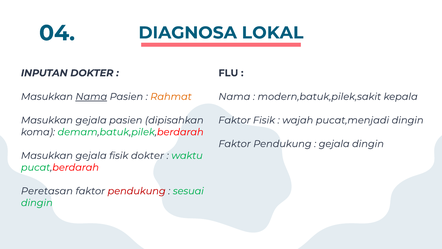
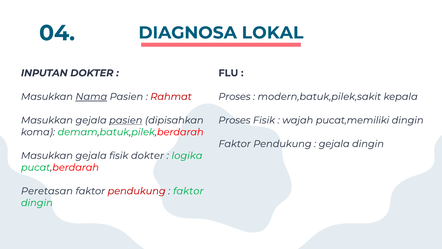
Rahmat colour: orange -> red
Nama at (234, 97): Nama -> Proses
pasien at (126, 120) underline: none -> present
Faktor at (234, 120): Faktor -> Proses
pucat,menjadi: pucat,menjadi -> pucat,memiliki
waktu: waktu -> logika
sesuai at (188, 191): sesuai -> faktor
